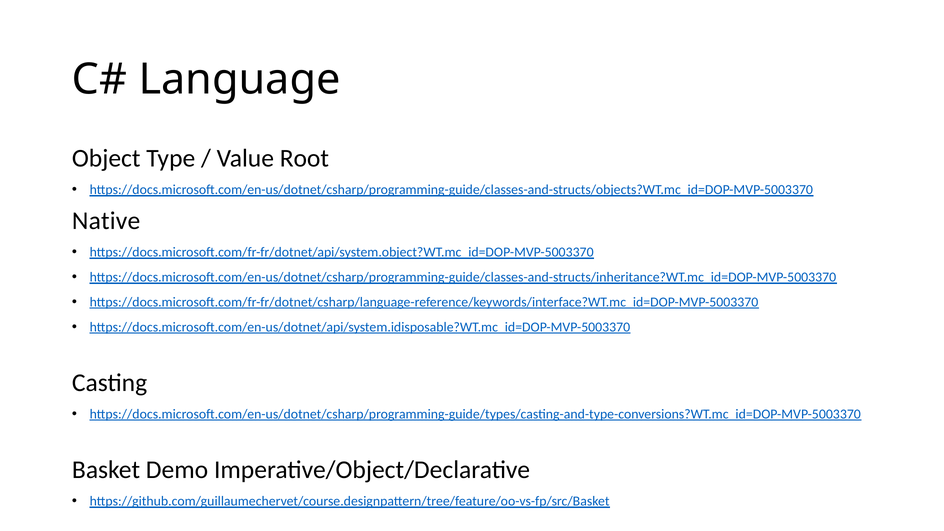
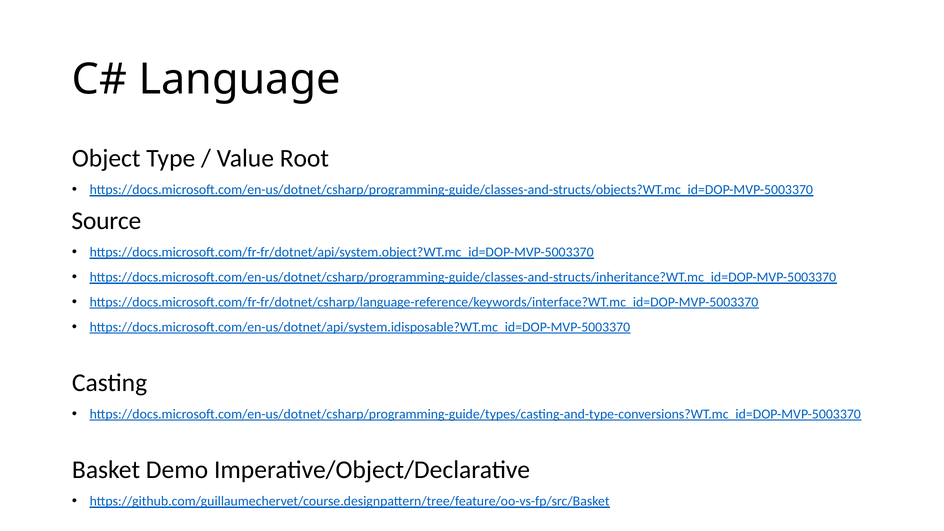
Native: Native -> Source
